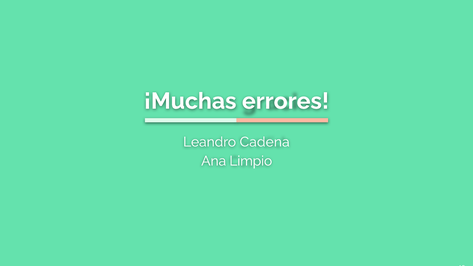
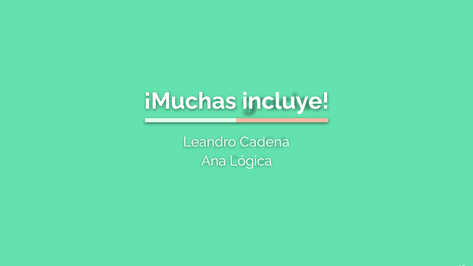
errores: errores -> incluye
Limpio: Limpio -> Lógica
